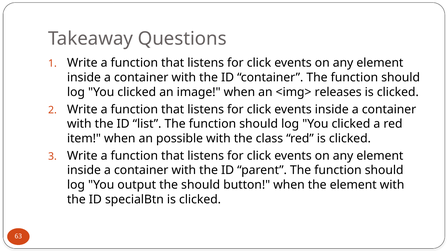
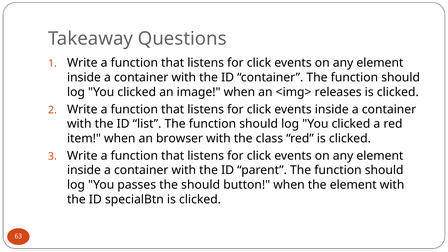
possible: possible -> browser
output: output -> passes
